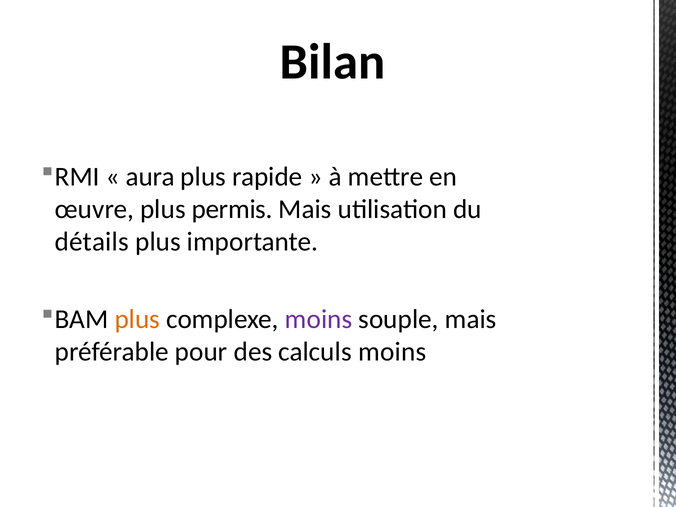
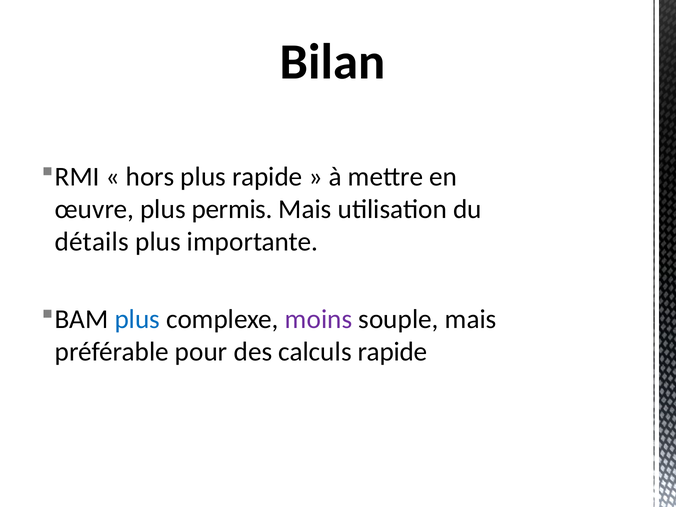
aura: aura -> hors
plus at (137, 319) colour: orange -> blue
calculs moins: moins -> rapide
